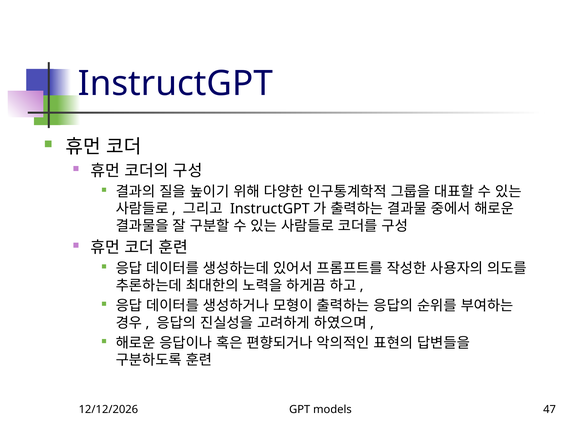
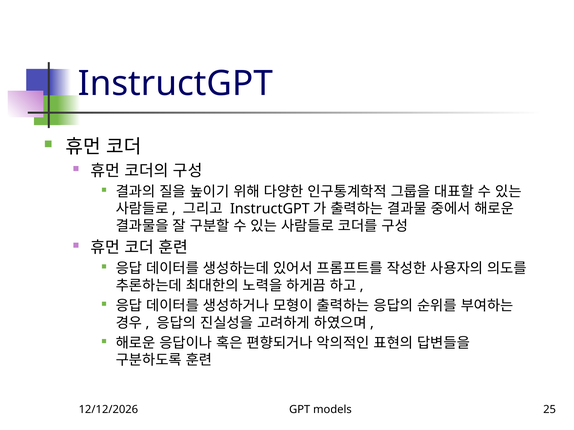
47: 47 -> 25
